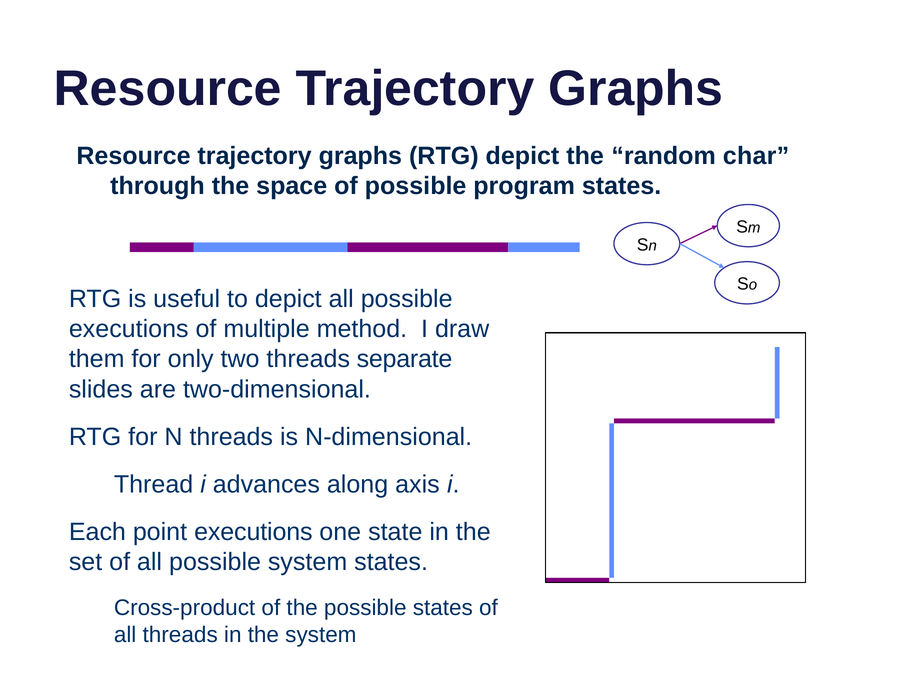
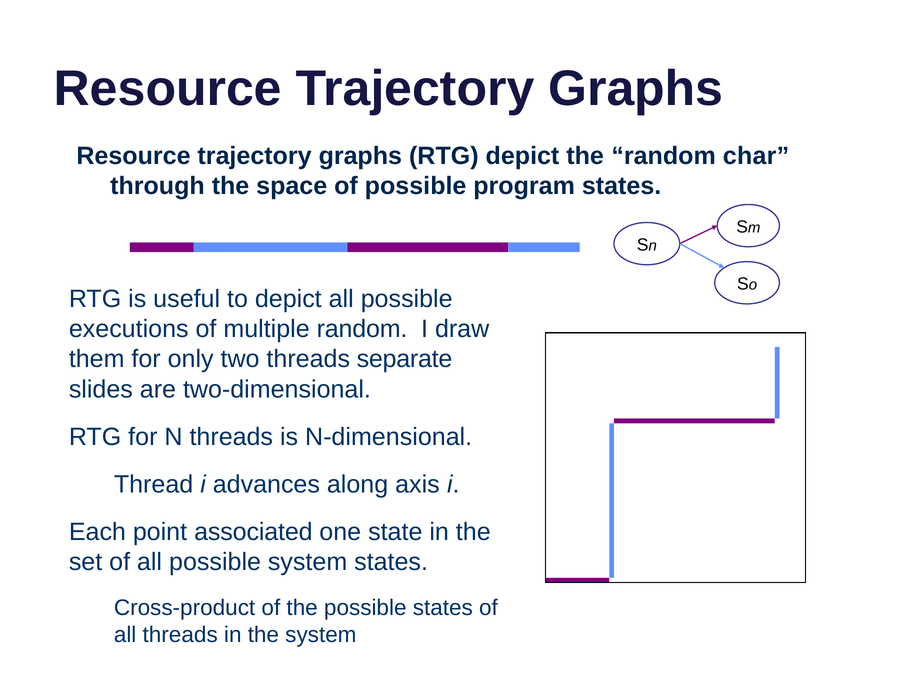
multiple method: method -> random
point executions: executions -> associated
